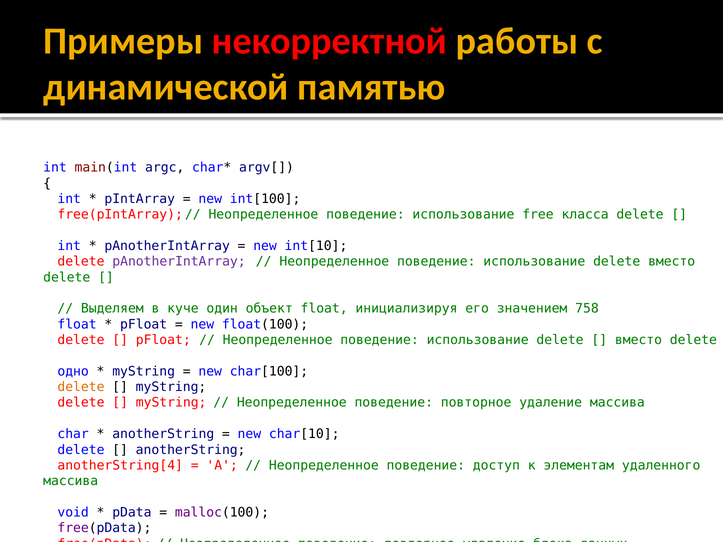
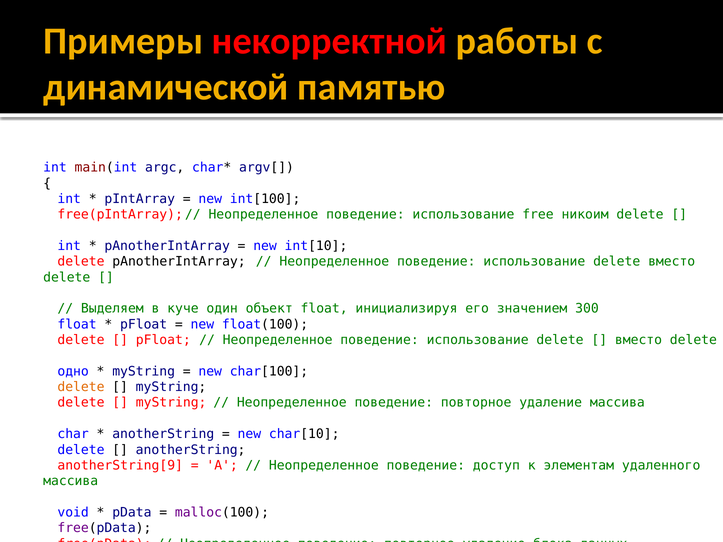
класса: класса -> никоим
pAnotherIntArray at (179, 262) colour: purple -> black
758: 758 -> 300
anotherString[4: anotherString[4 -> anotherString[9
